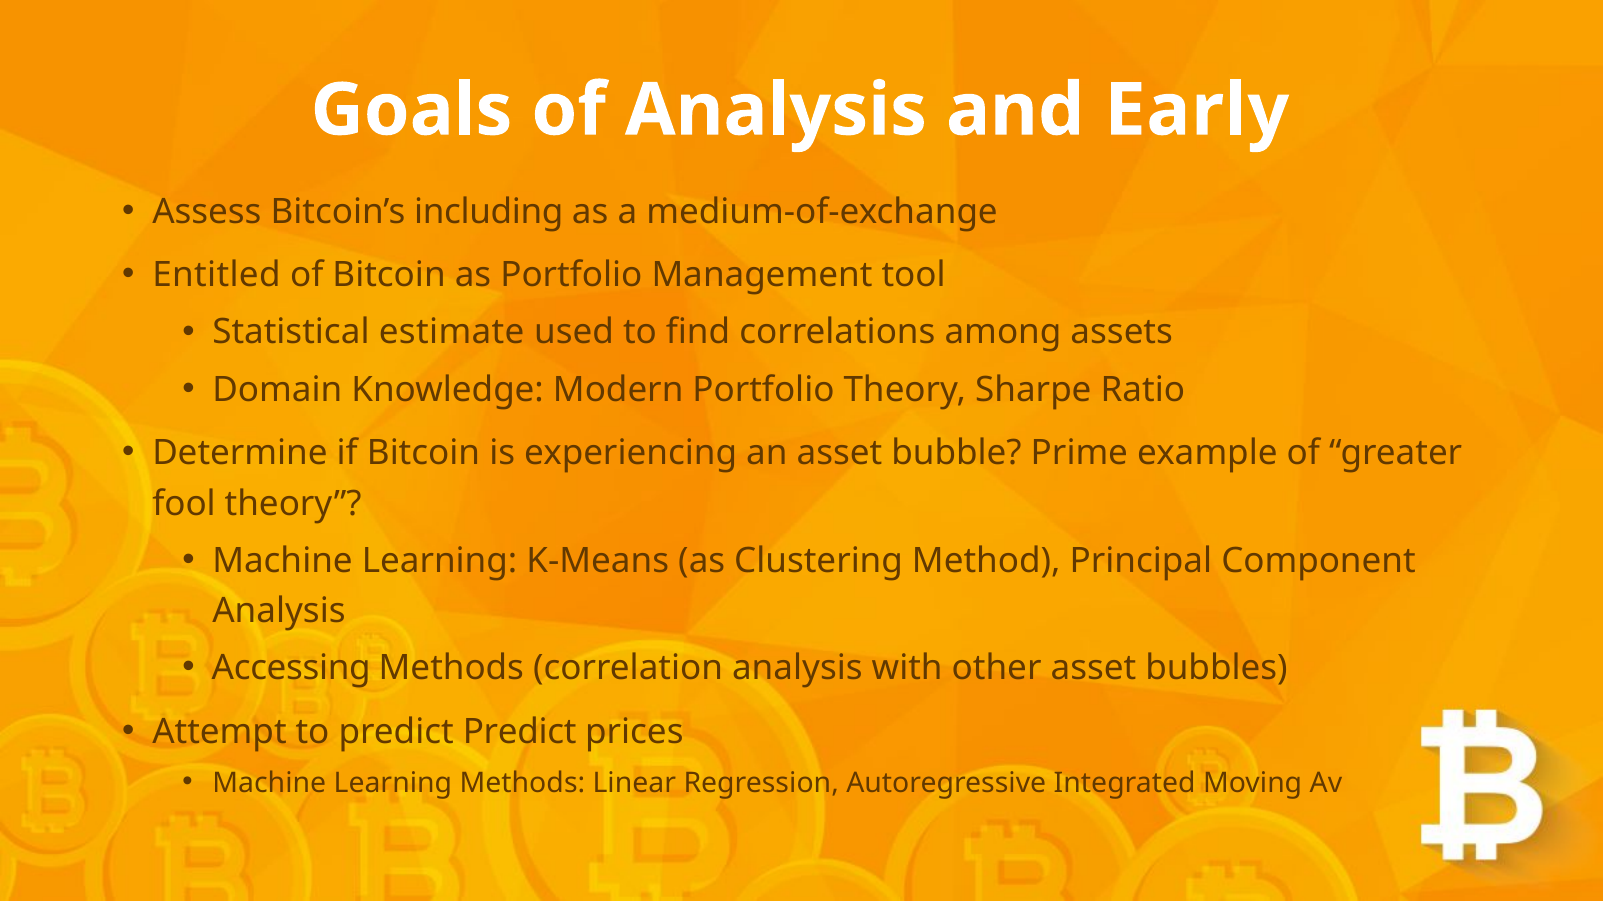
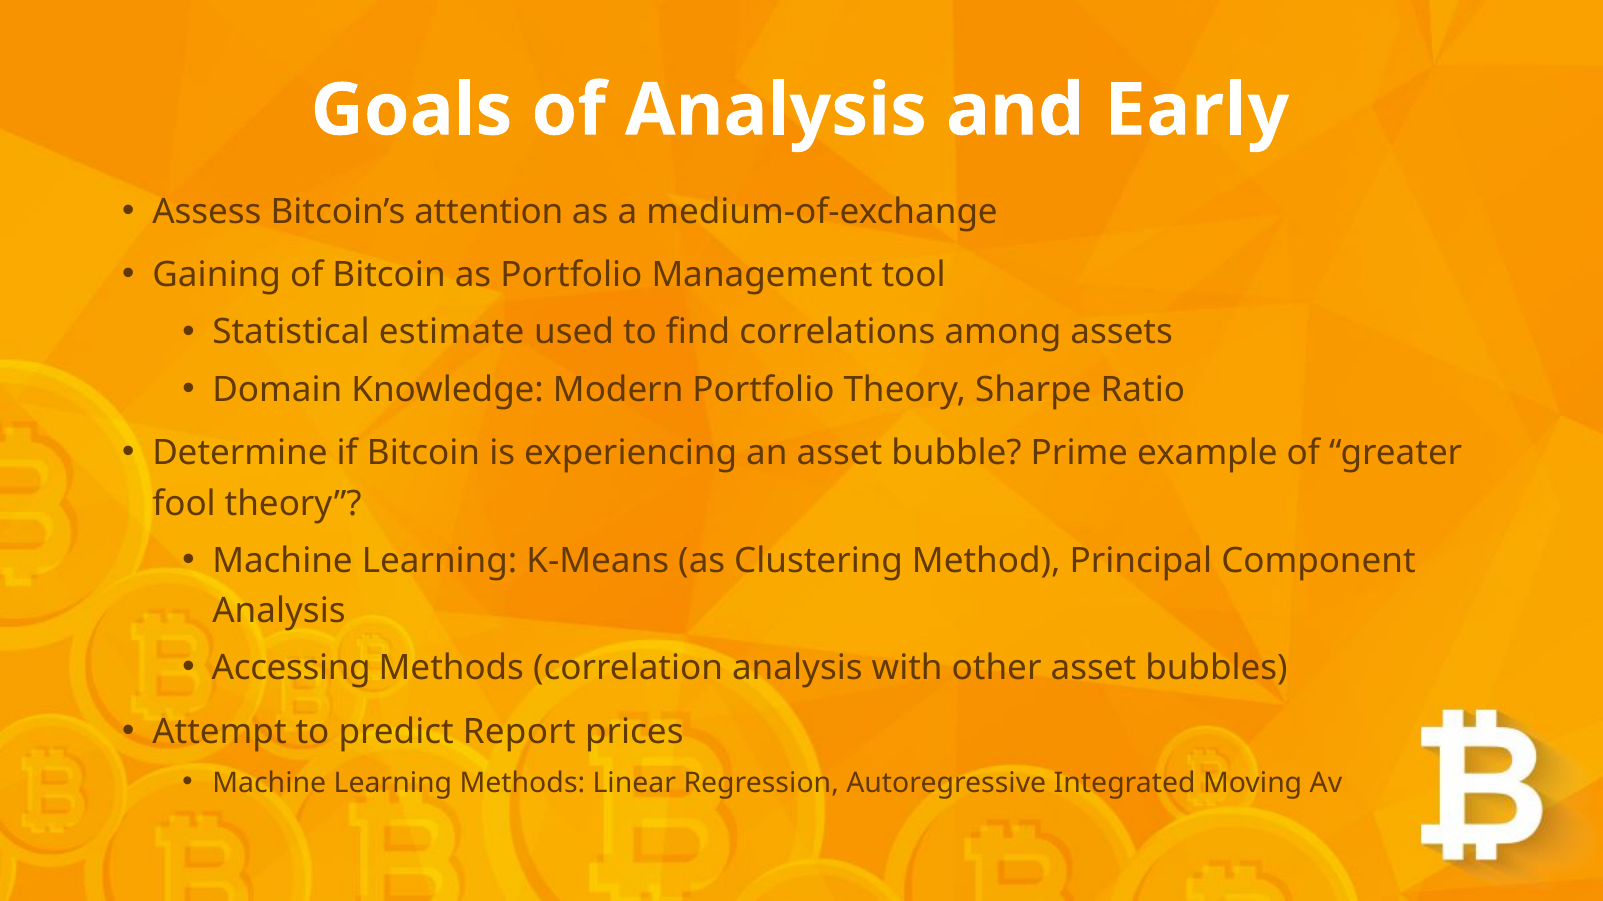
including: including -> attention
Entitled: Entitled -> Gaining
predict Predict: Predict -> Report
